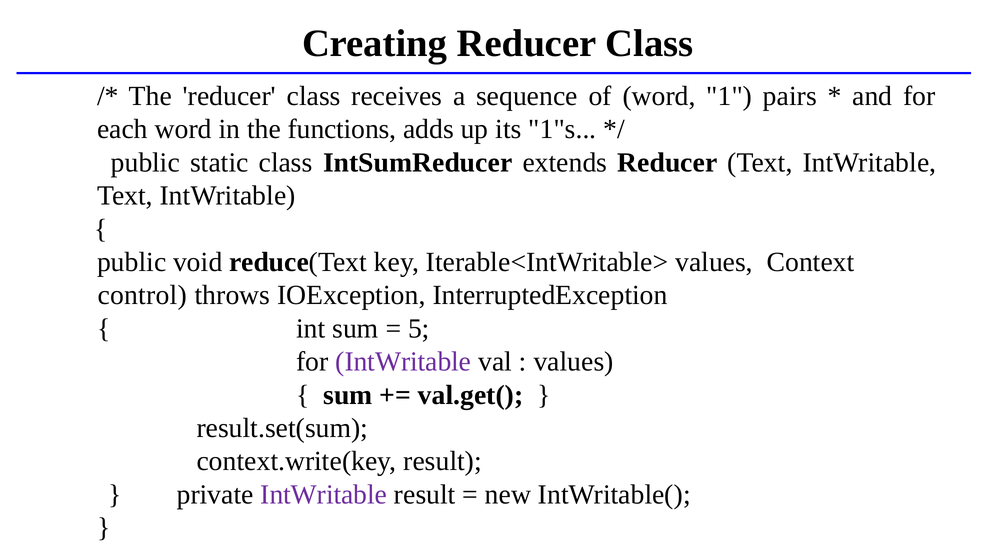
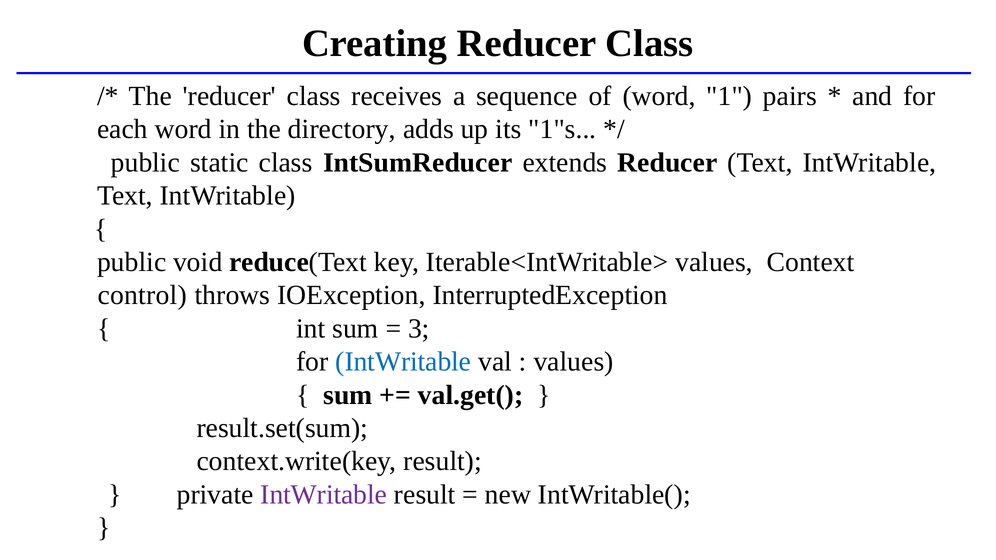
functions: functions -> directory
5: 5 -> 3
IntWritable at (403, 362) colour: purple -> blue
